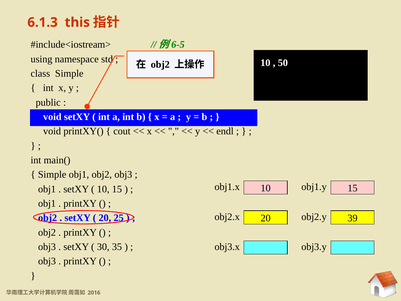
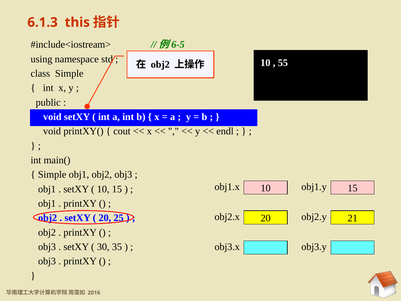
50: 50 -> 55
39: 39 -> 21
